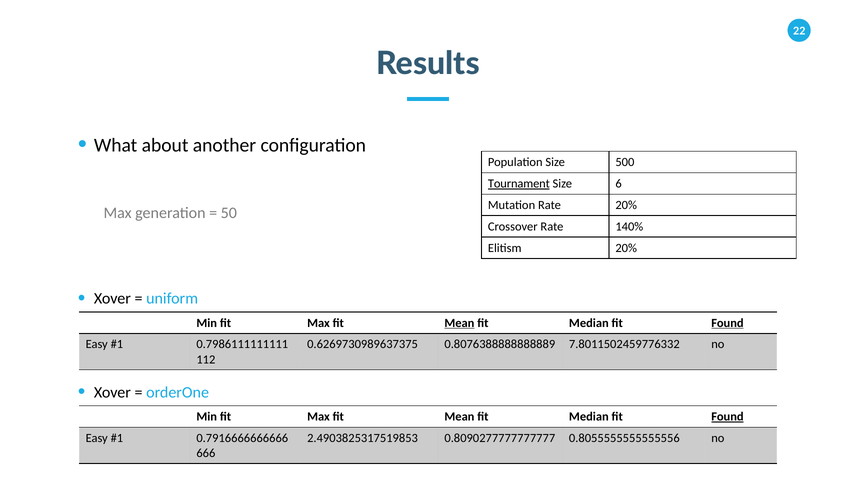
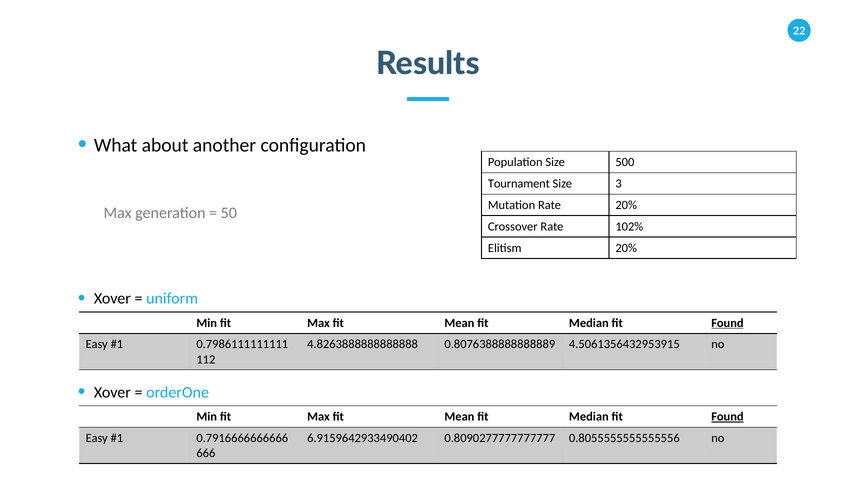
Tournament underline: present -> none
6: 6 -> 3
140%: 140% -> 102%
Mean at (459, 323) underline: present -> none
0.6269730989637375: 0.6269730989637375 -> 4.8263888888888888
7.8011502459776332: 7.8011502459776332 -> 4.5061356432953915
2.4903825317519853: 2.4903825317519853 -> 6.9159642933490402
